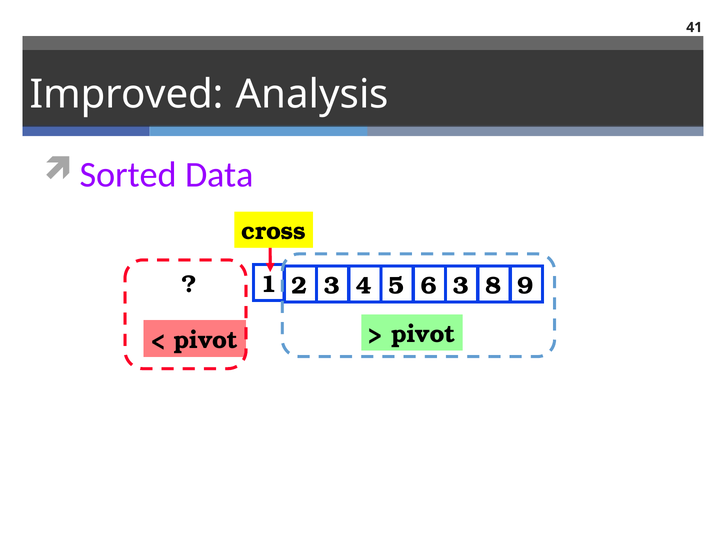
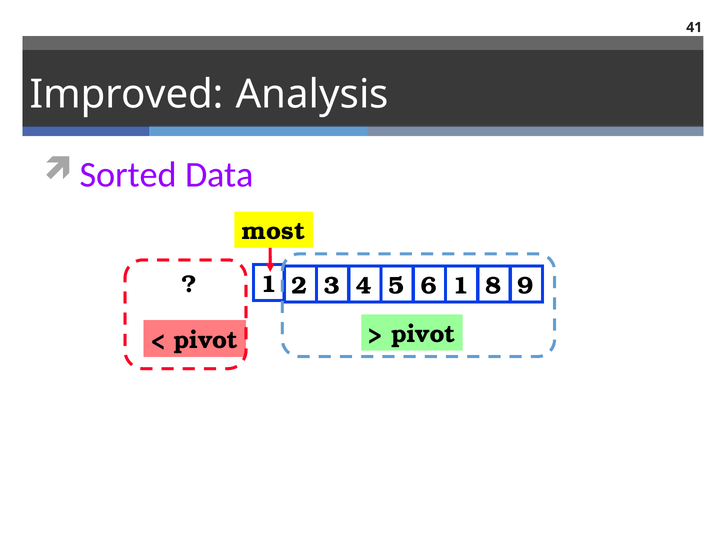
cross: cross -> most
6 3: 3 -> 1
